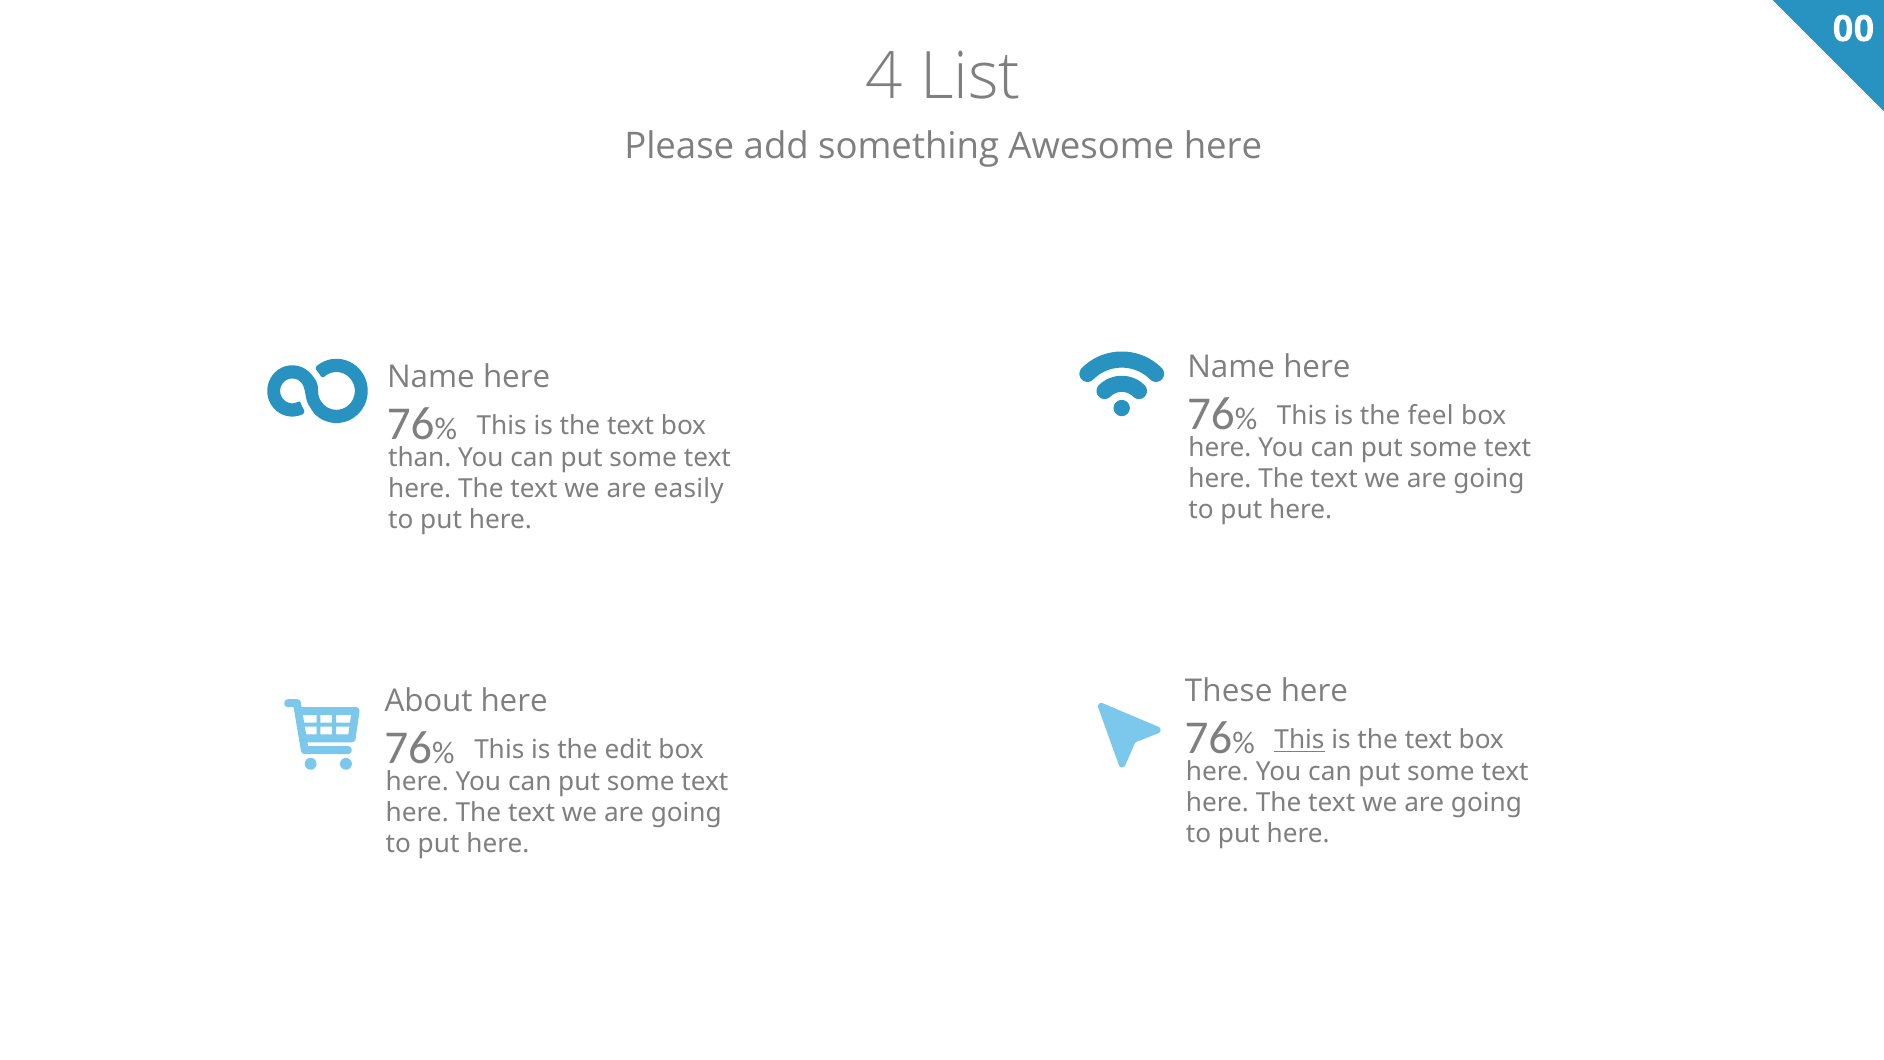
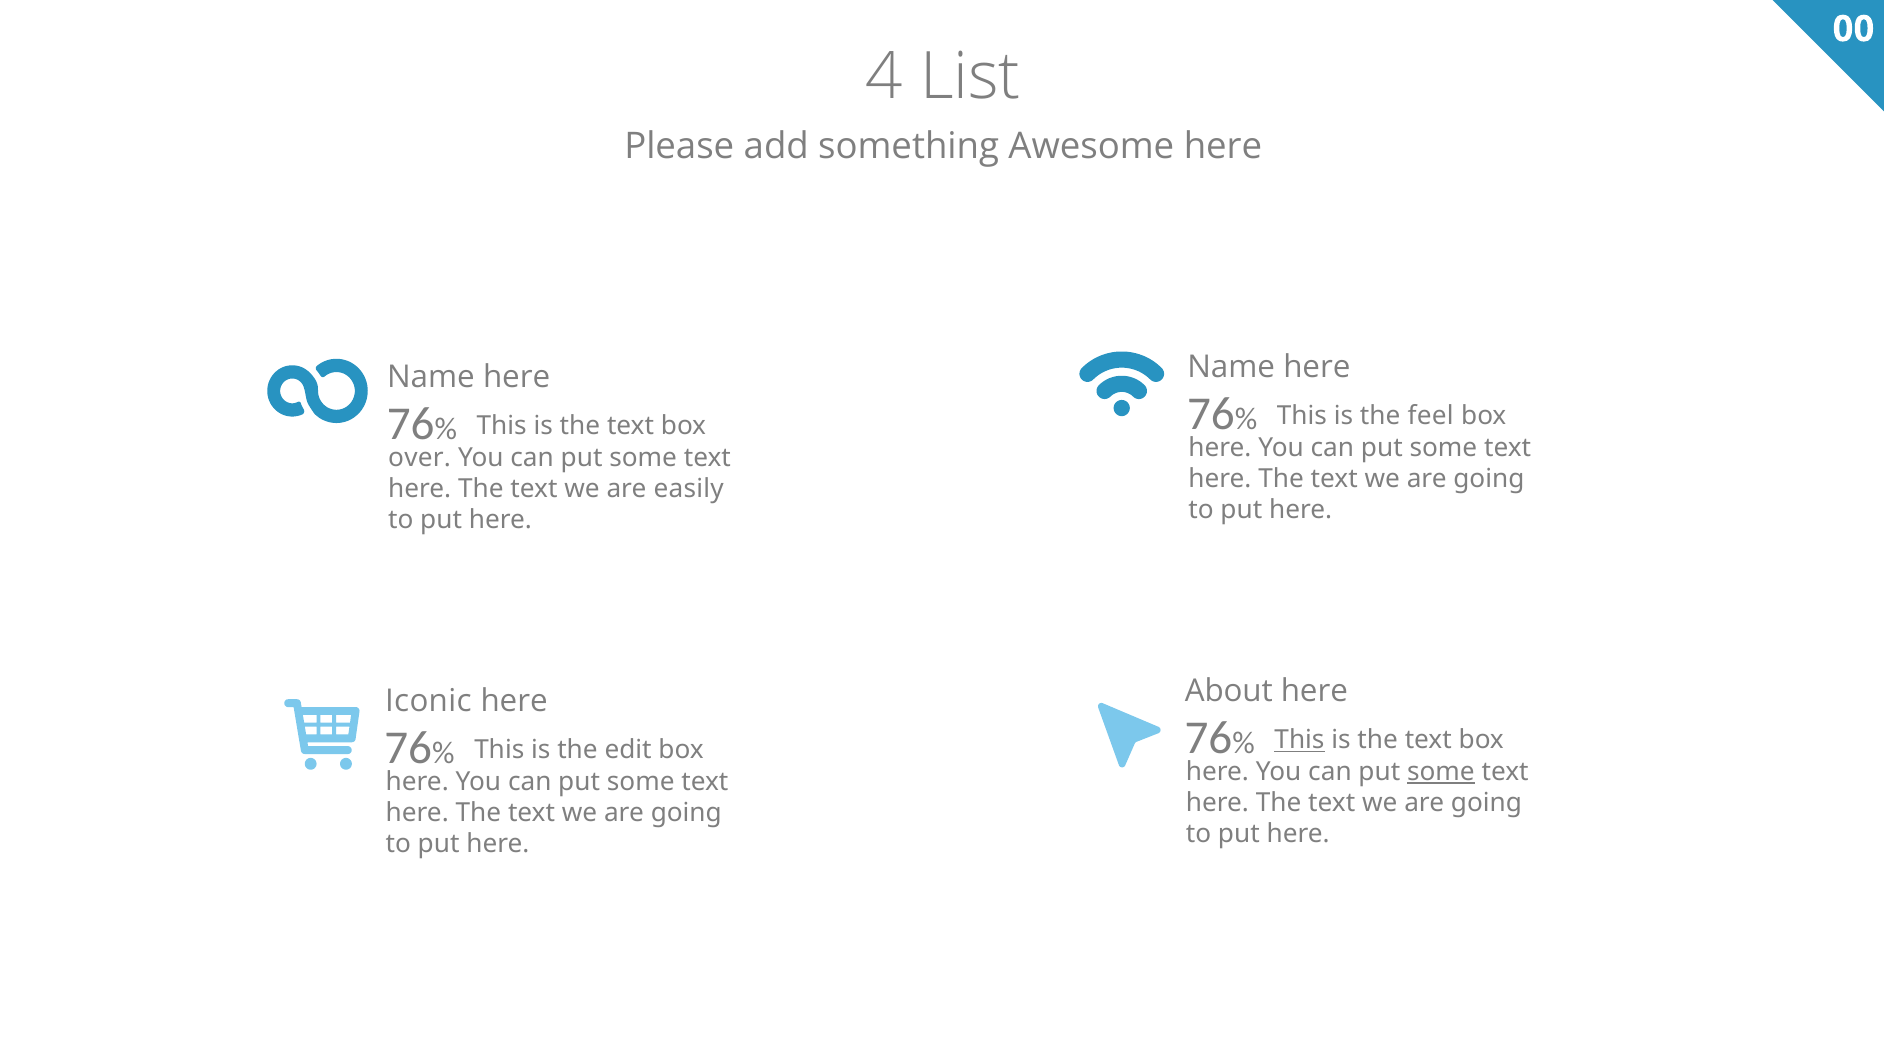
than: than -> over
These: These -> About
About: About -> Iconic
some at (1441, 771) underline: none -> present
